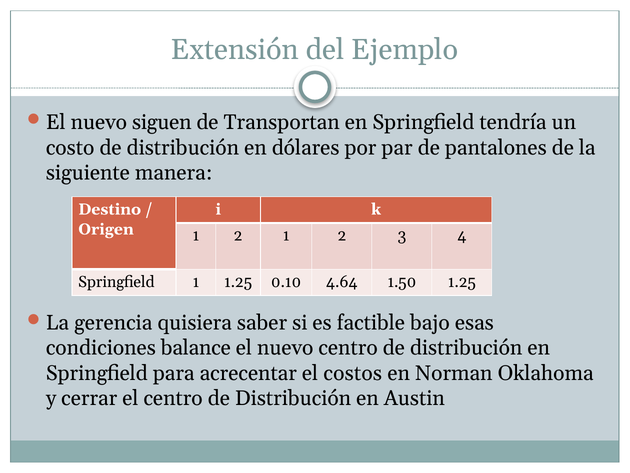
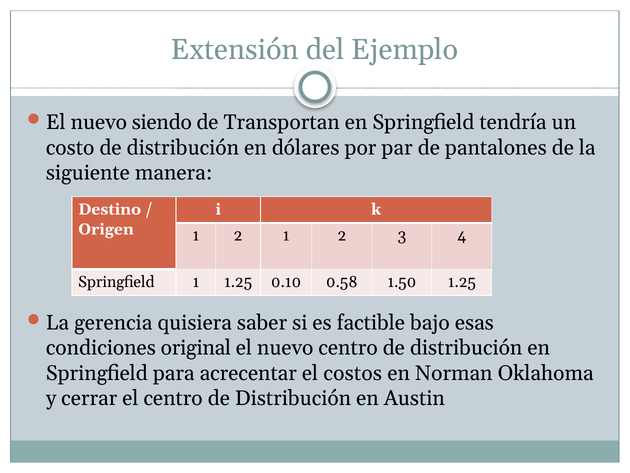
siguen: siguen -> siendo
4.64: 4.64 -> 0.58
balance: balance -> original
